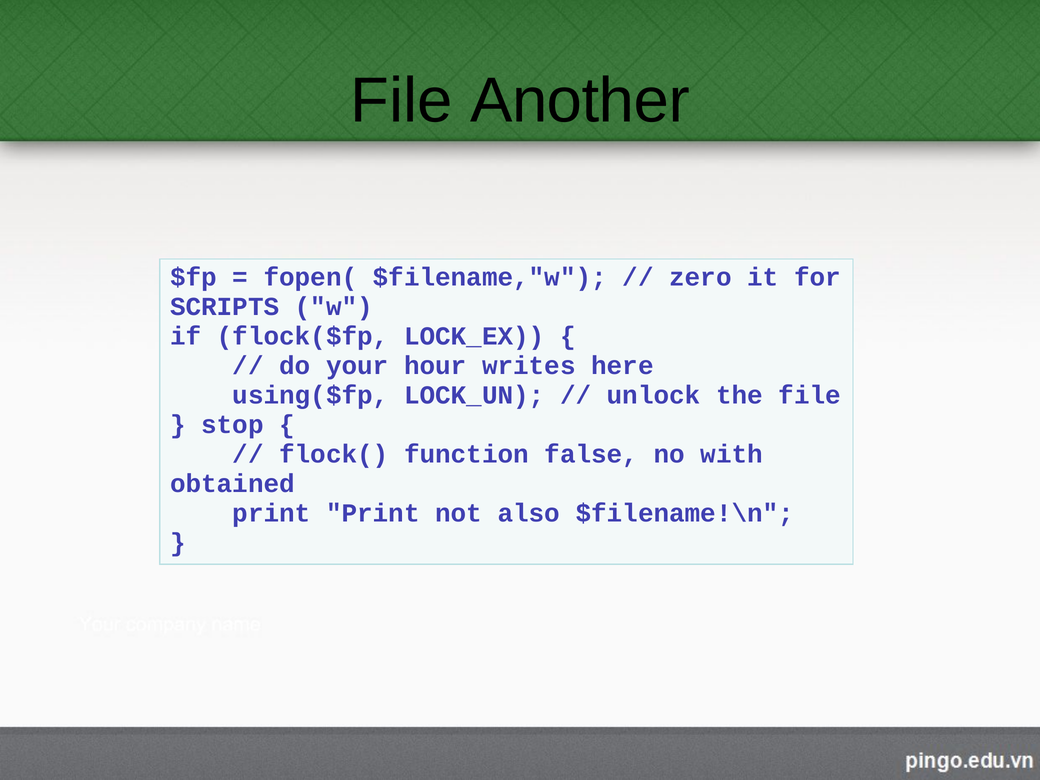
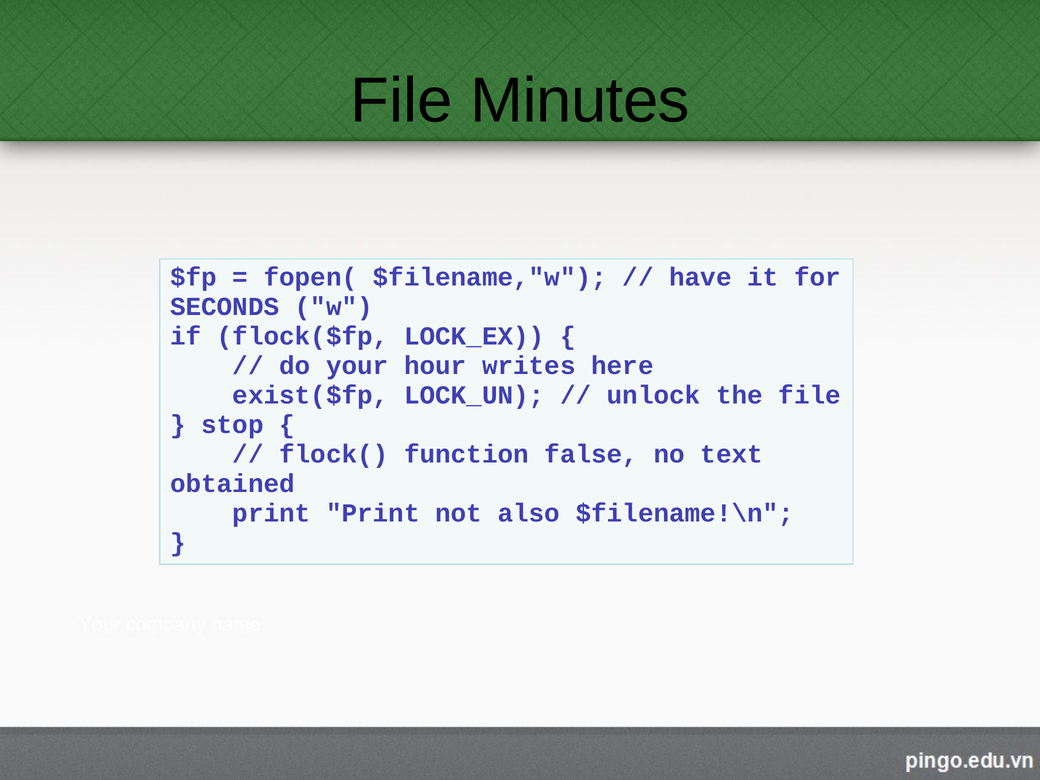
Another: Another -> Minutes
zero: zero -> have
SCRIPTS: SCRIPTS -> SECONDS
using($fp: using($fp -> exist($fp
with: with -> text
